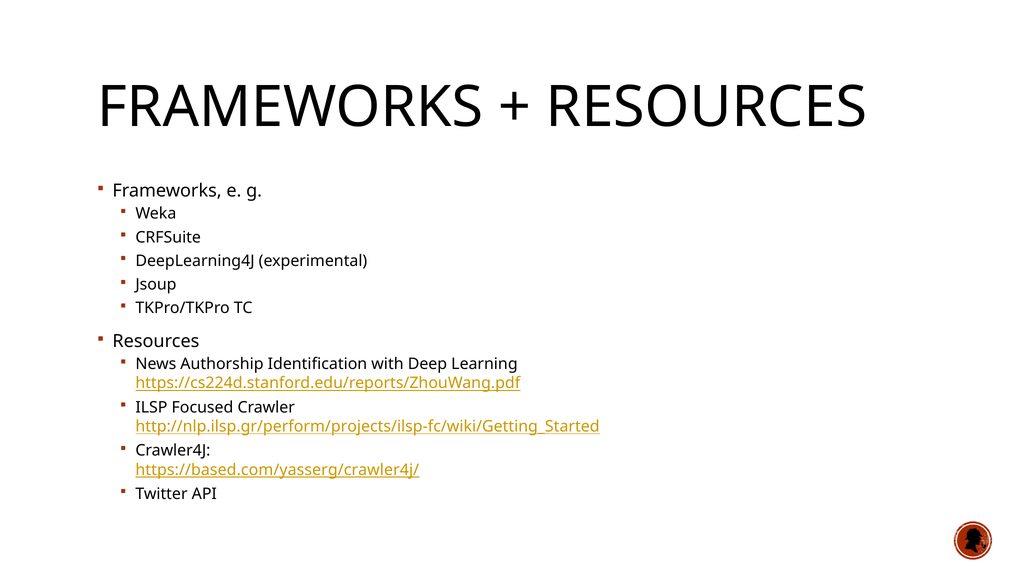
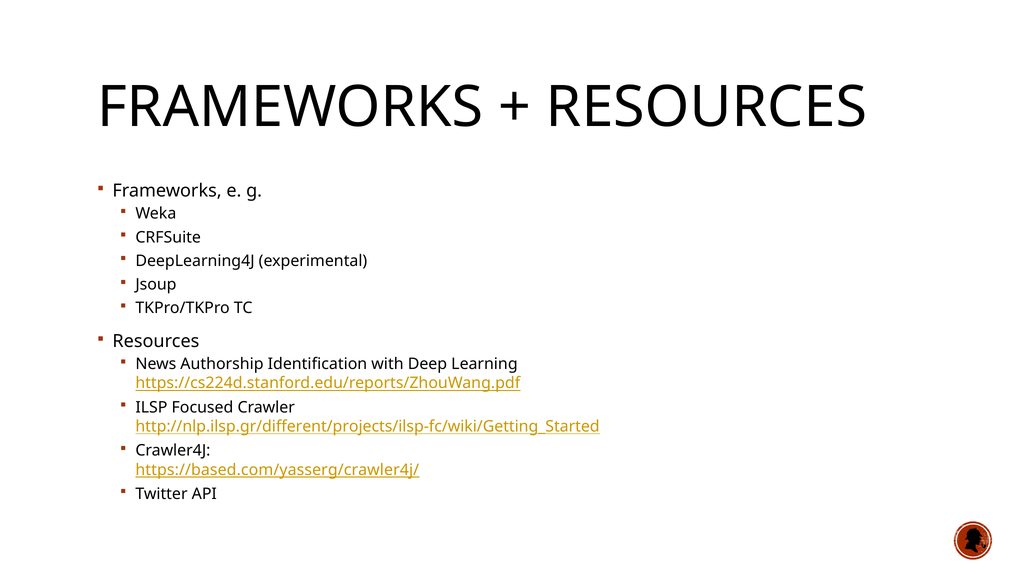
http://nlp.ilsp.gr/perform/projects/ilsp-fc/wiki/Getting_Started: http://nlp.ilsp.gr/perform/projects/ilsp-fc/wiki/Getting_Started -> http://nlp.ilsp.gr/different/projects/ilsp-fc/wiki/Getting_Started
